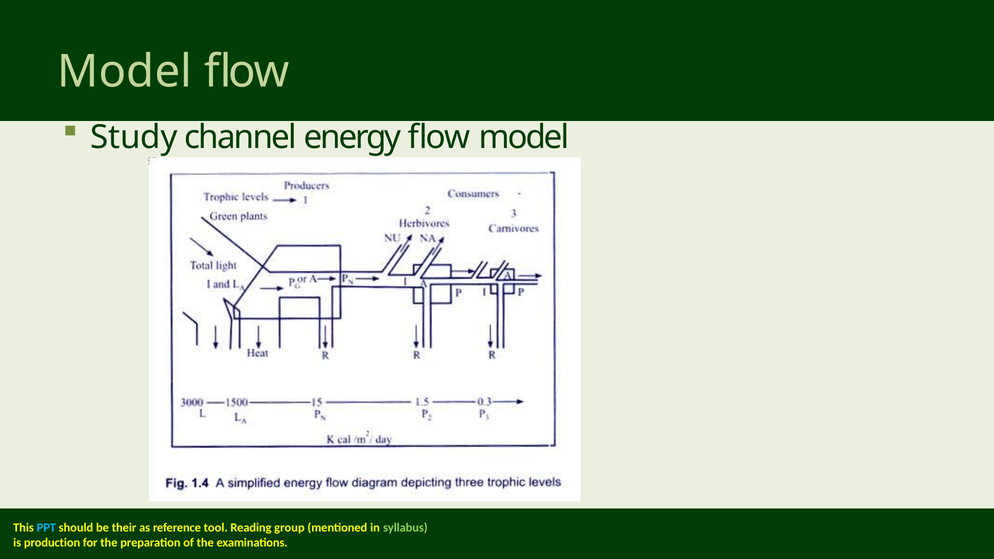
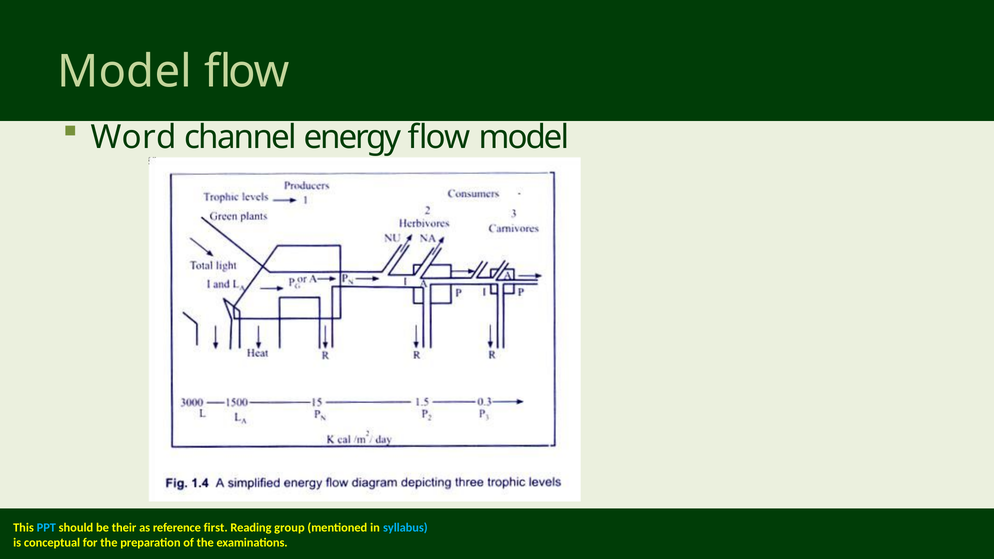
Study: Study -> Word
tool: tool -> first
syllabus colour: light green -> light blue
production: production -> conceptual
